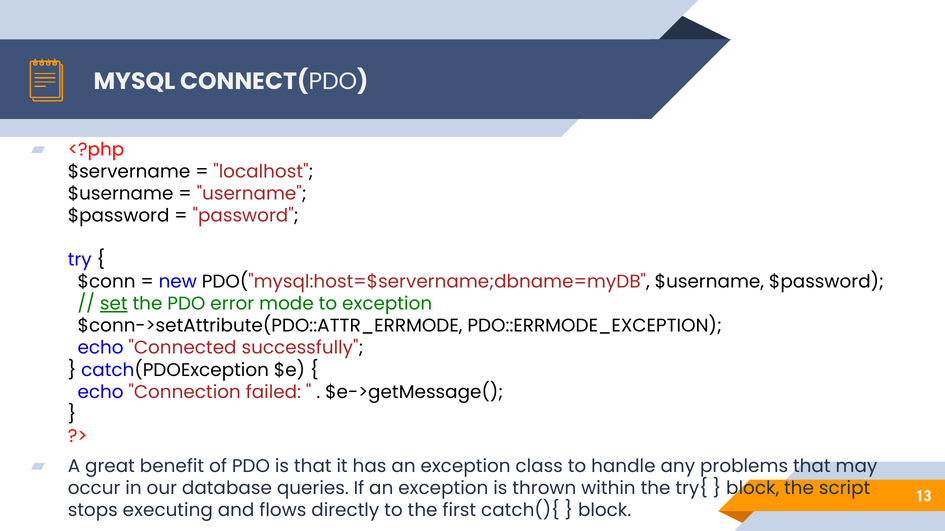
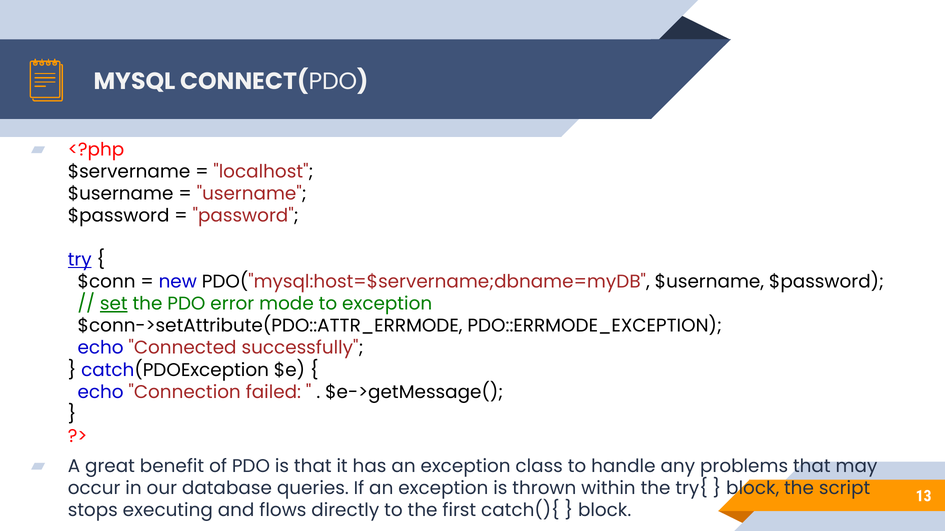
try underline: none -> present
